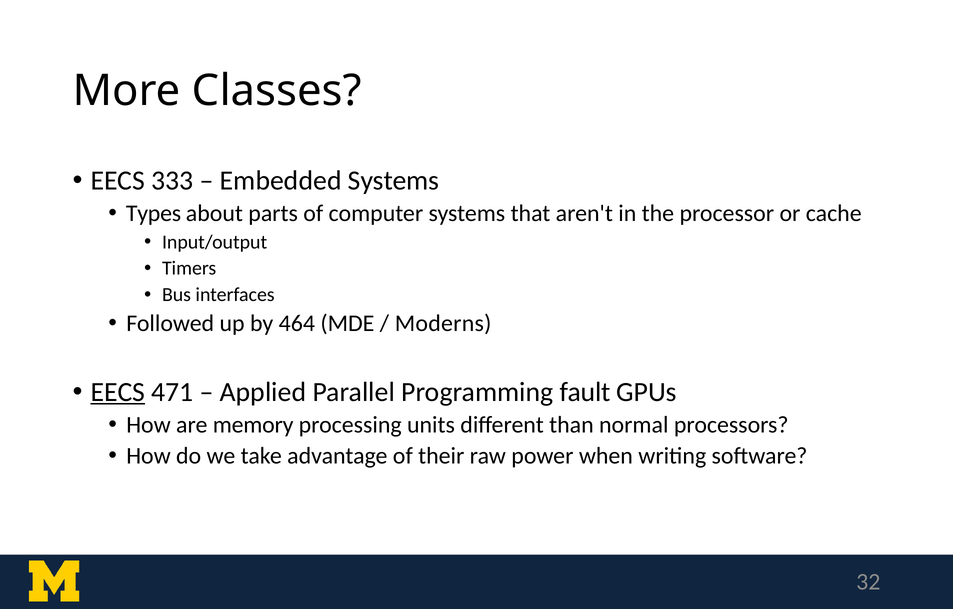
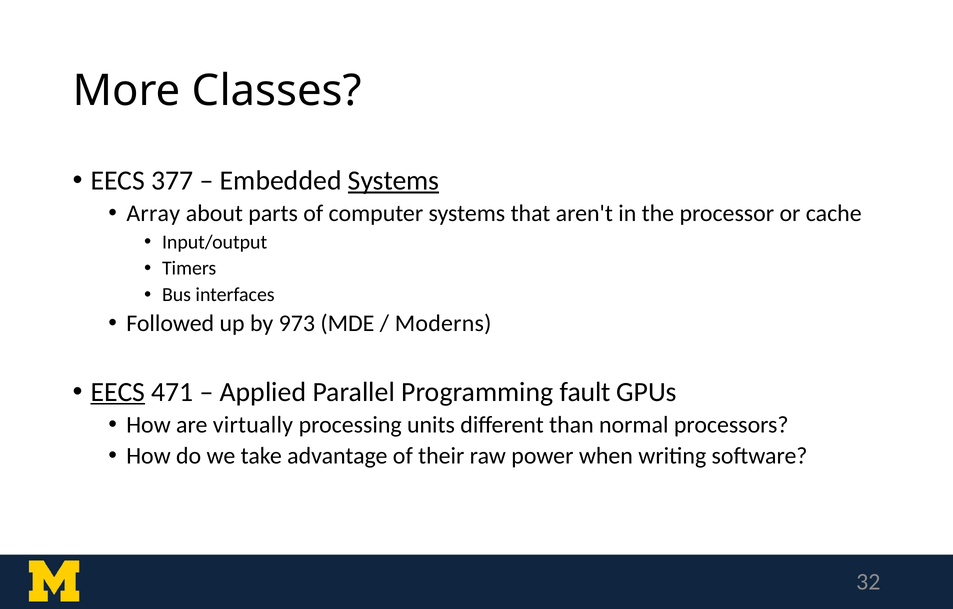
333: 333 -> 377
Systems at (394, 181) underline: none -> present
Types: Types -> Array
464: 464 -> 973
memory: memory -> virtually
